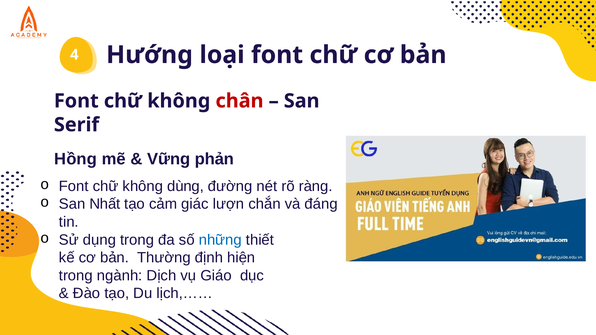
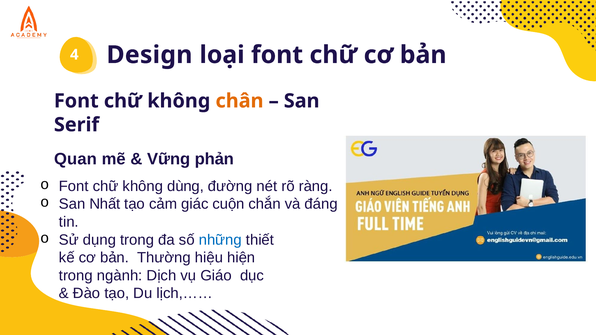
Hướng: Hướng -> Design
chân colour: red -> orange
Hồng: Hồng -> Quan
lượn: lượn -> cuộn
định: định -> hiệu
